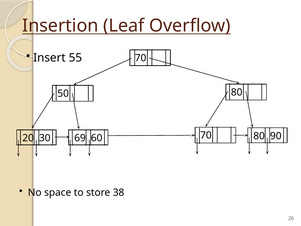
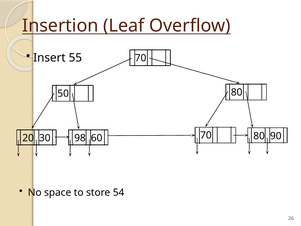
69: 69 -> 98
38: 38 -> 54
